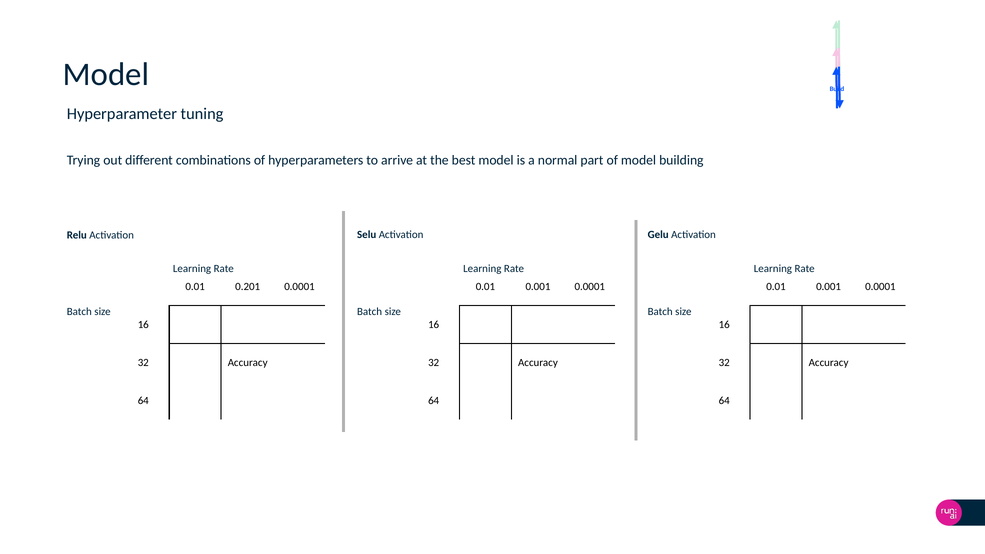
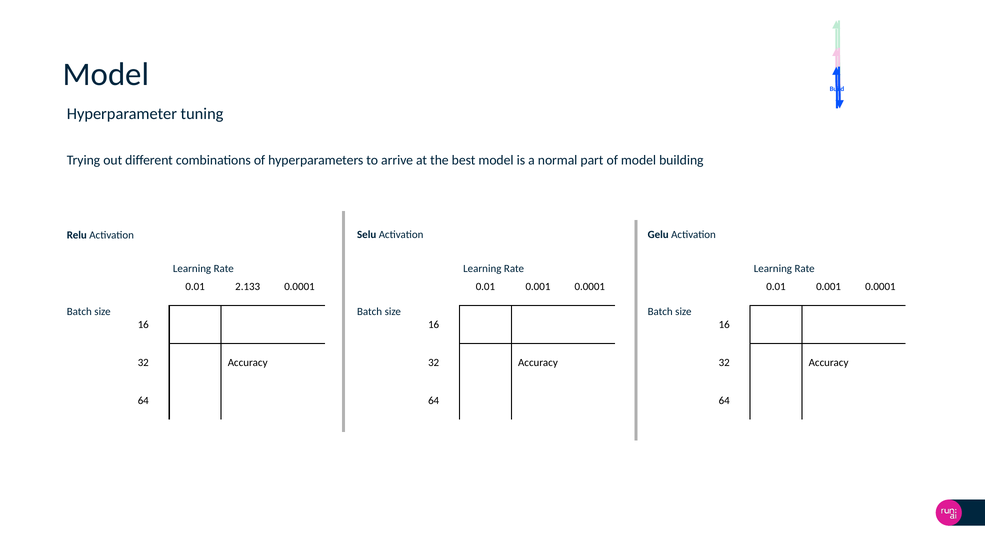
0.201: 0.201 -> 2.133
